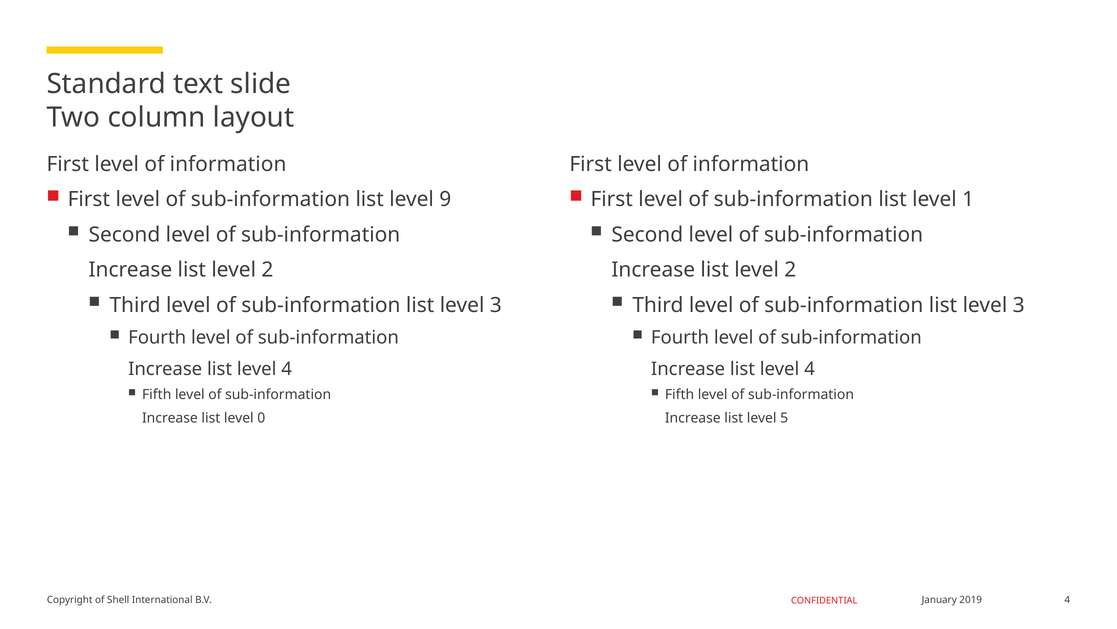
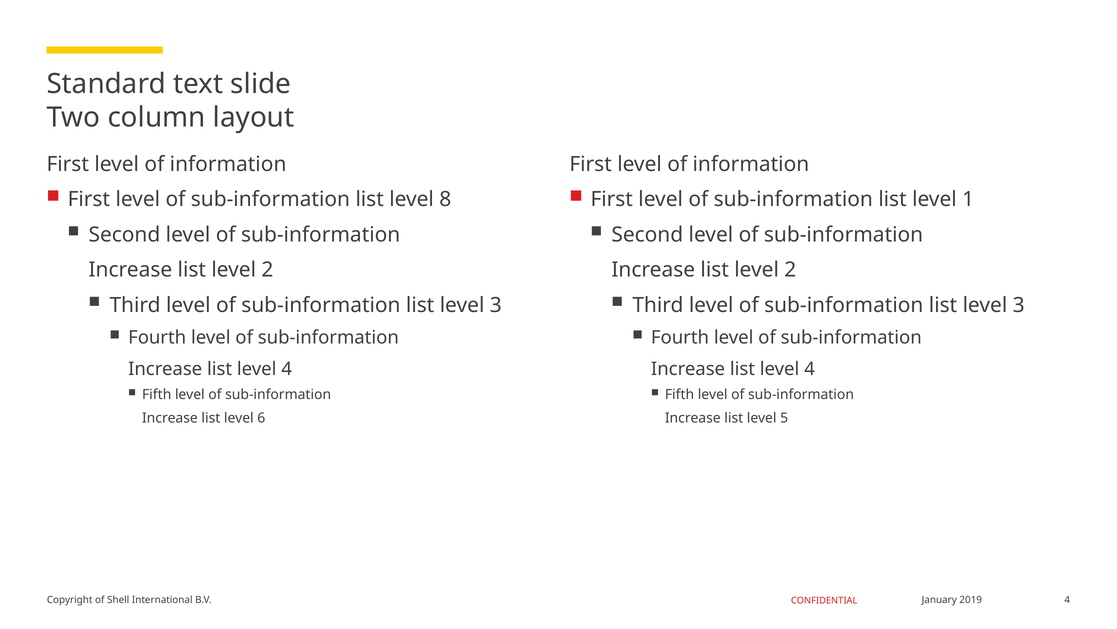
9: 9 -> 8
0: 0 -> 6
